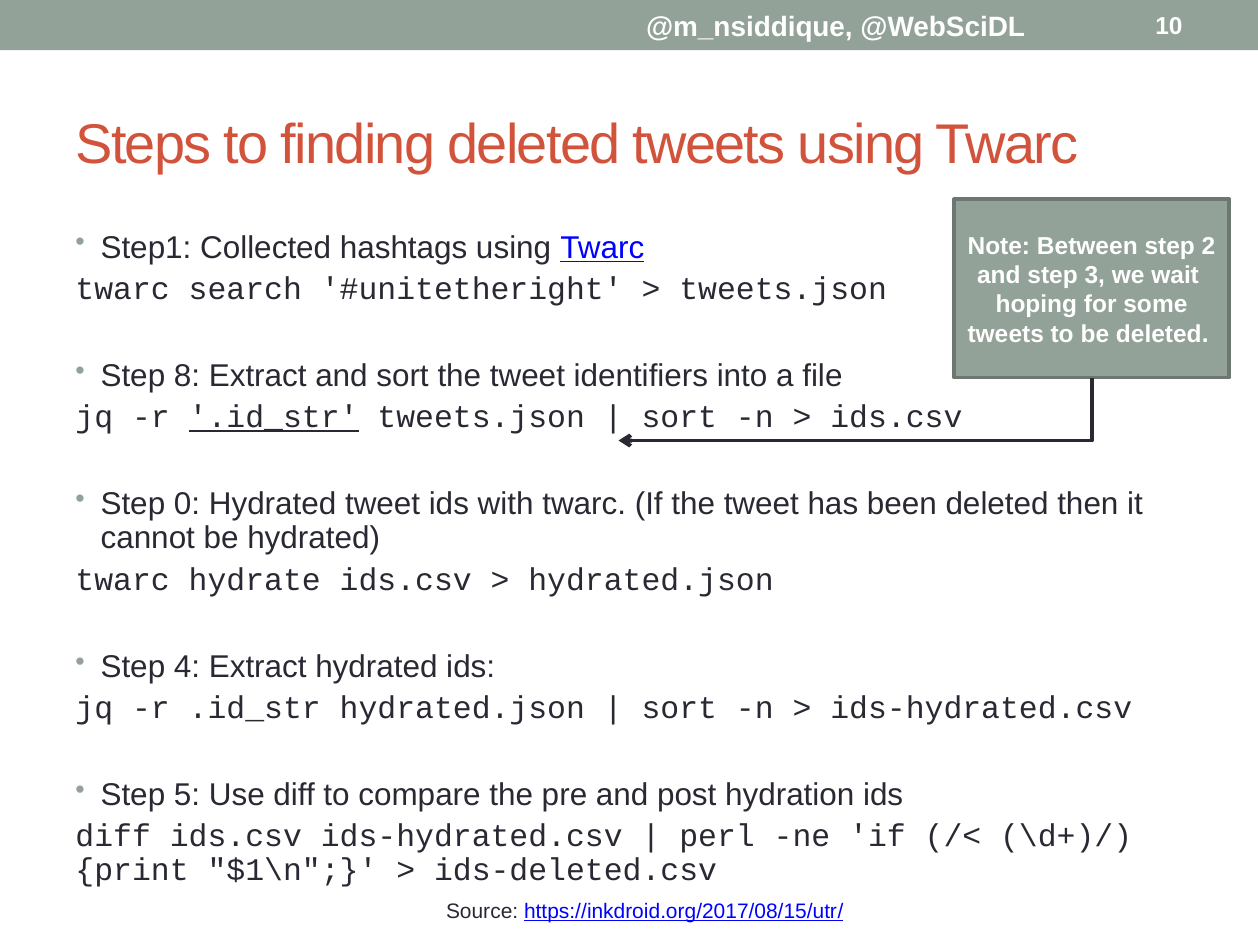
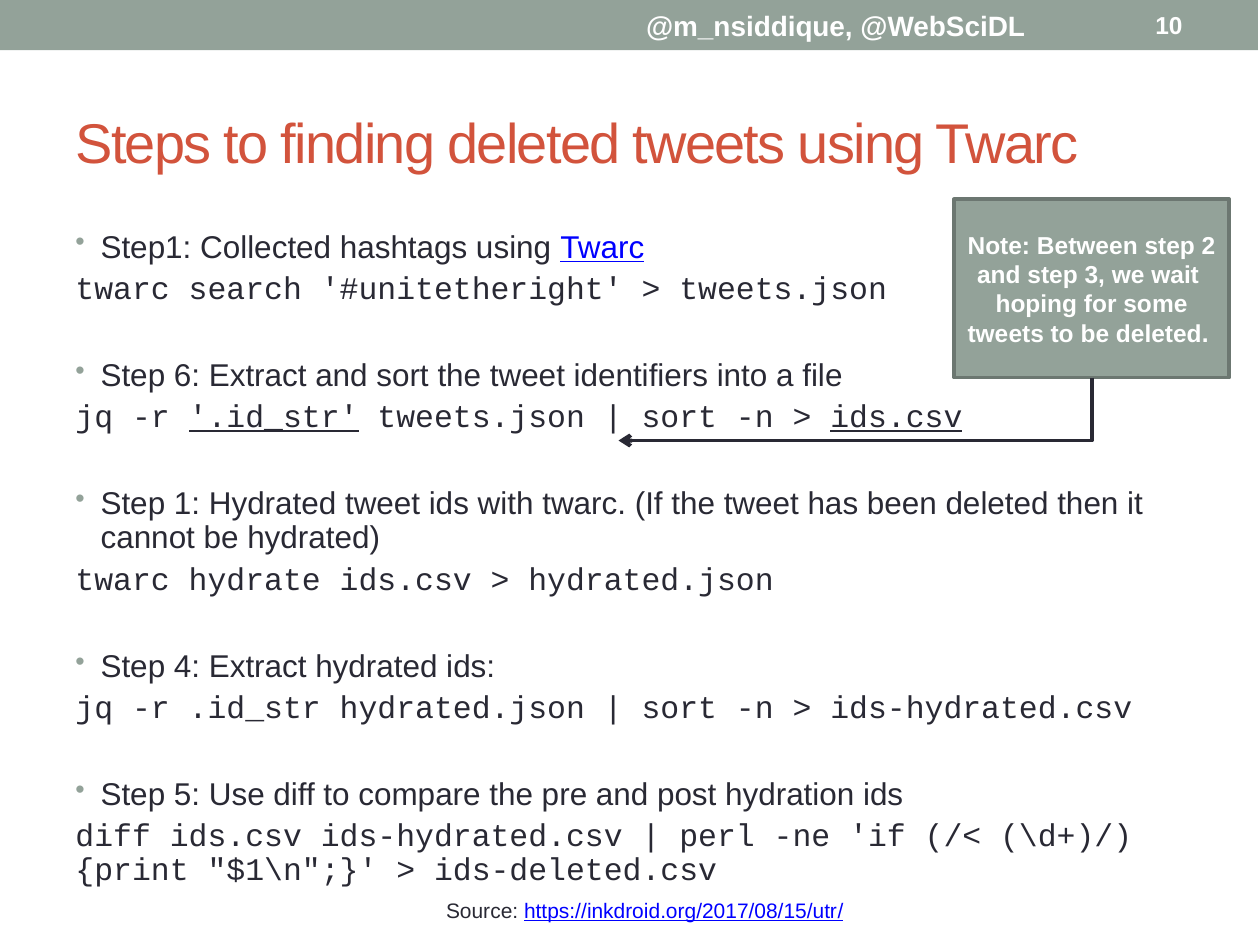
8: 8 -> 6
ids.csv at (896, 417) underline: none -> present
0: 0 -> 1
